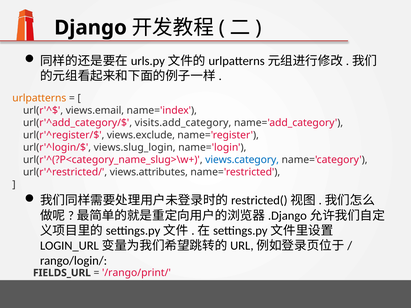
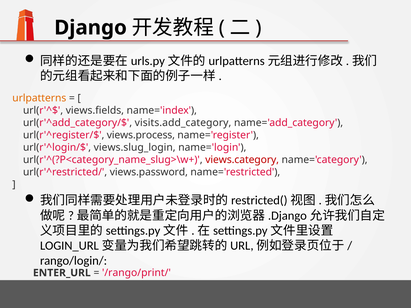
views.email: views.email -> views.fields
views.exclude: views.exclude -> views.process
views.category colour: blue -> red
views.attributes: views.attributes -> views.password
FIELDS_URL: FIELDS_URL -> ENTER_URL
